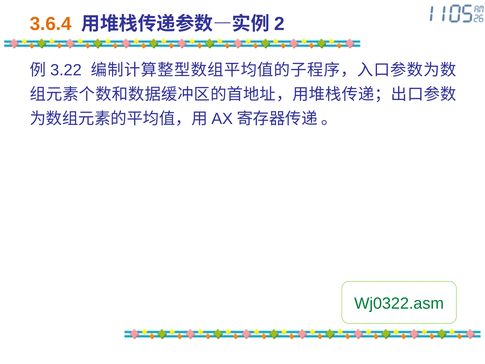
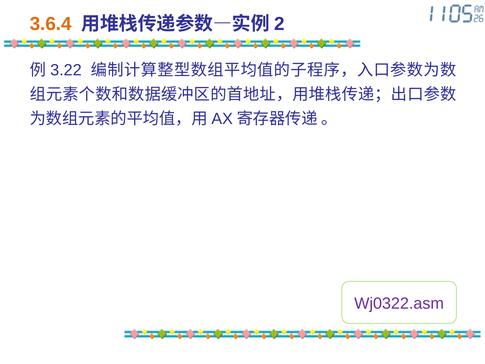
Wj0322.asm colour: green -> purple
